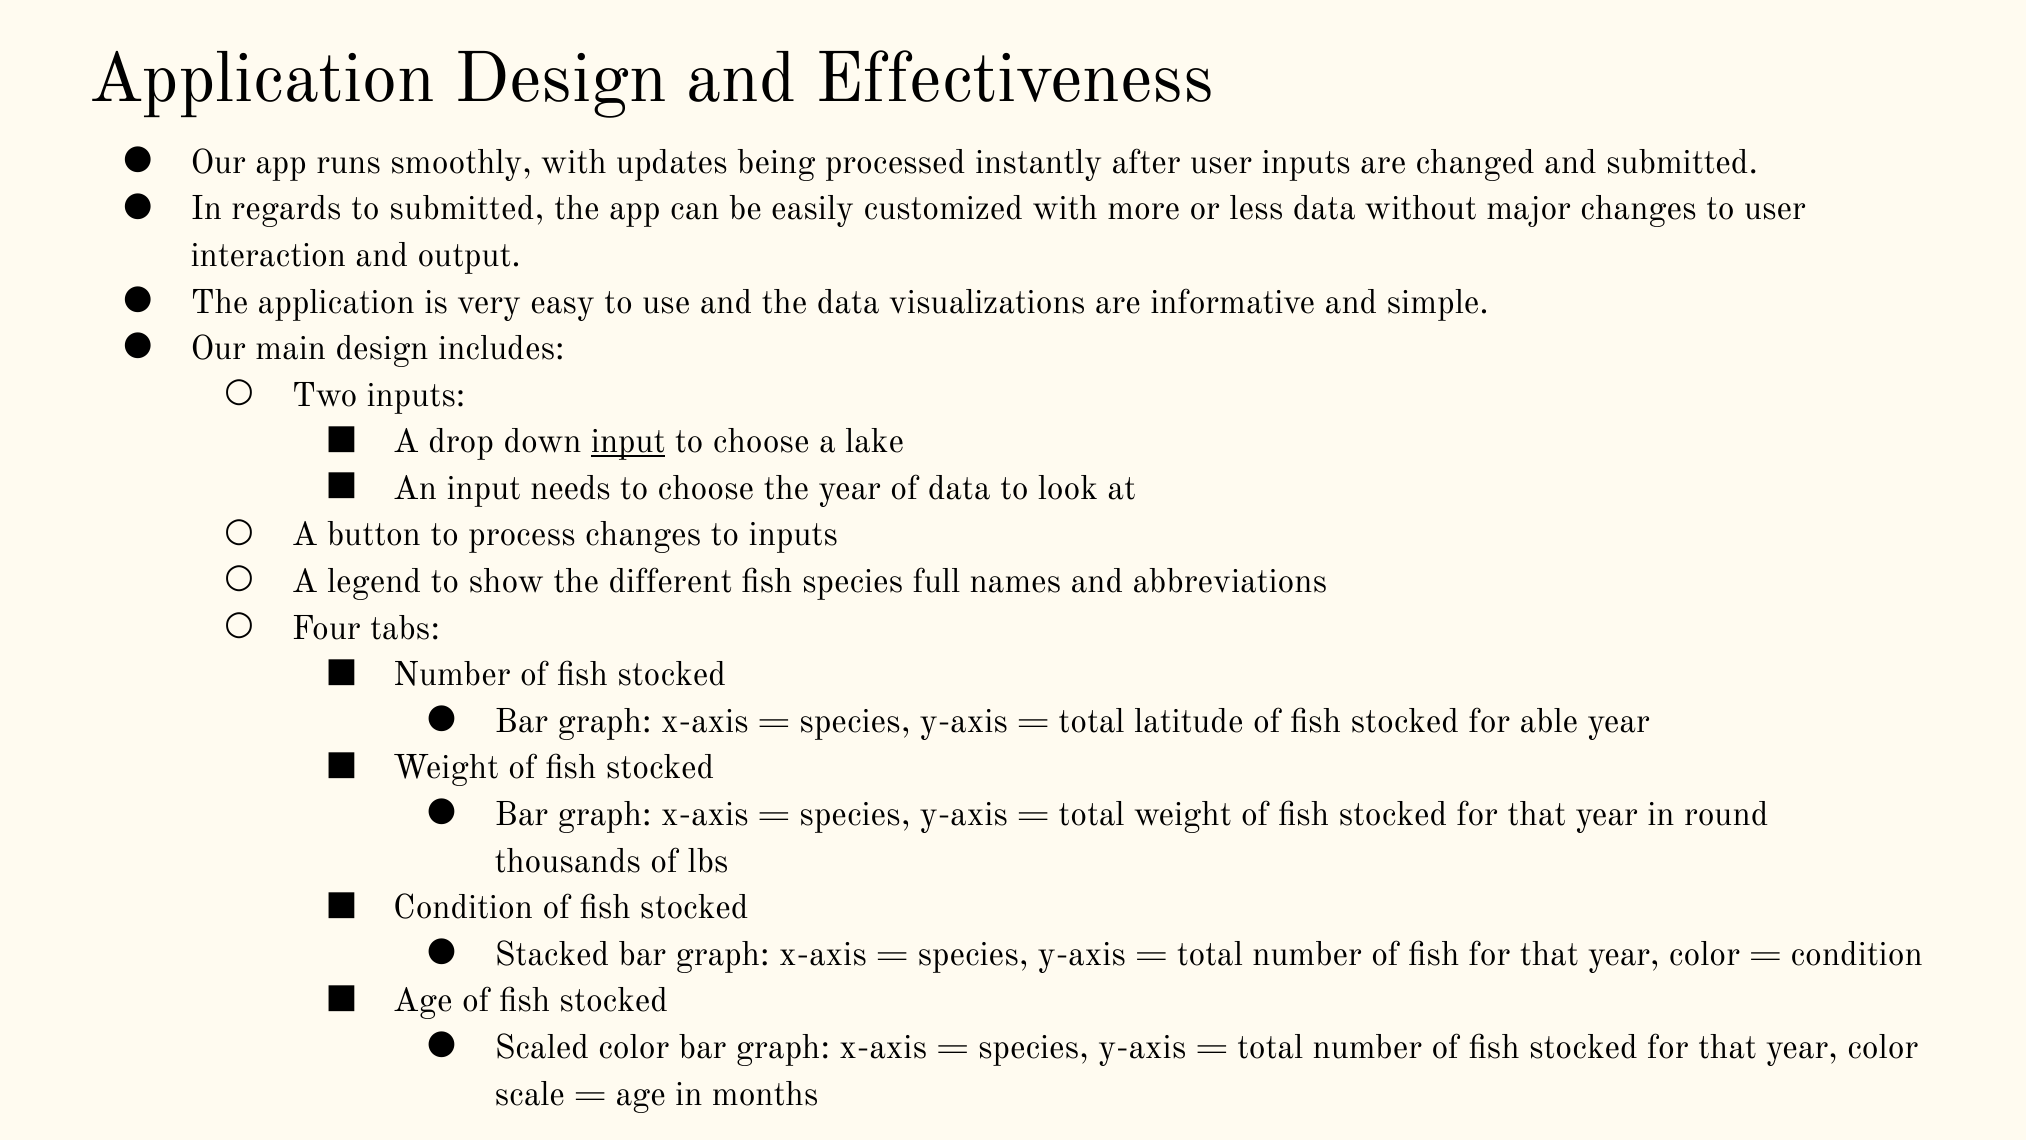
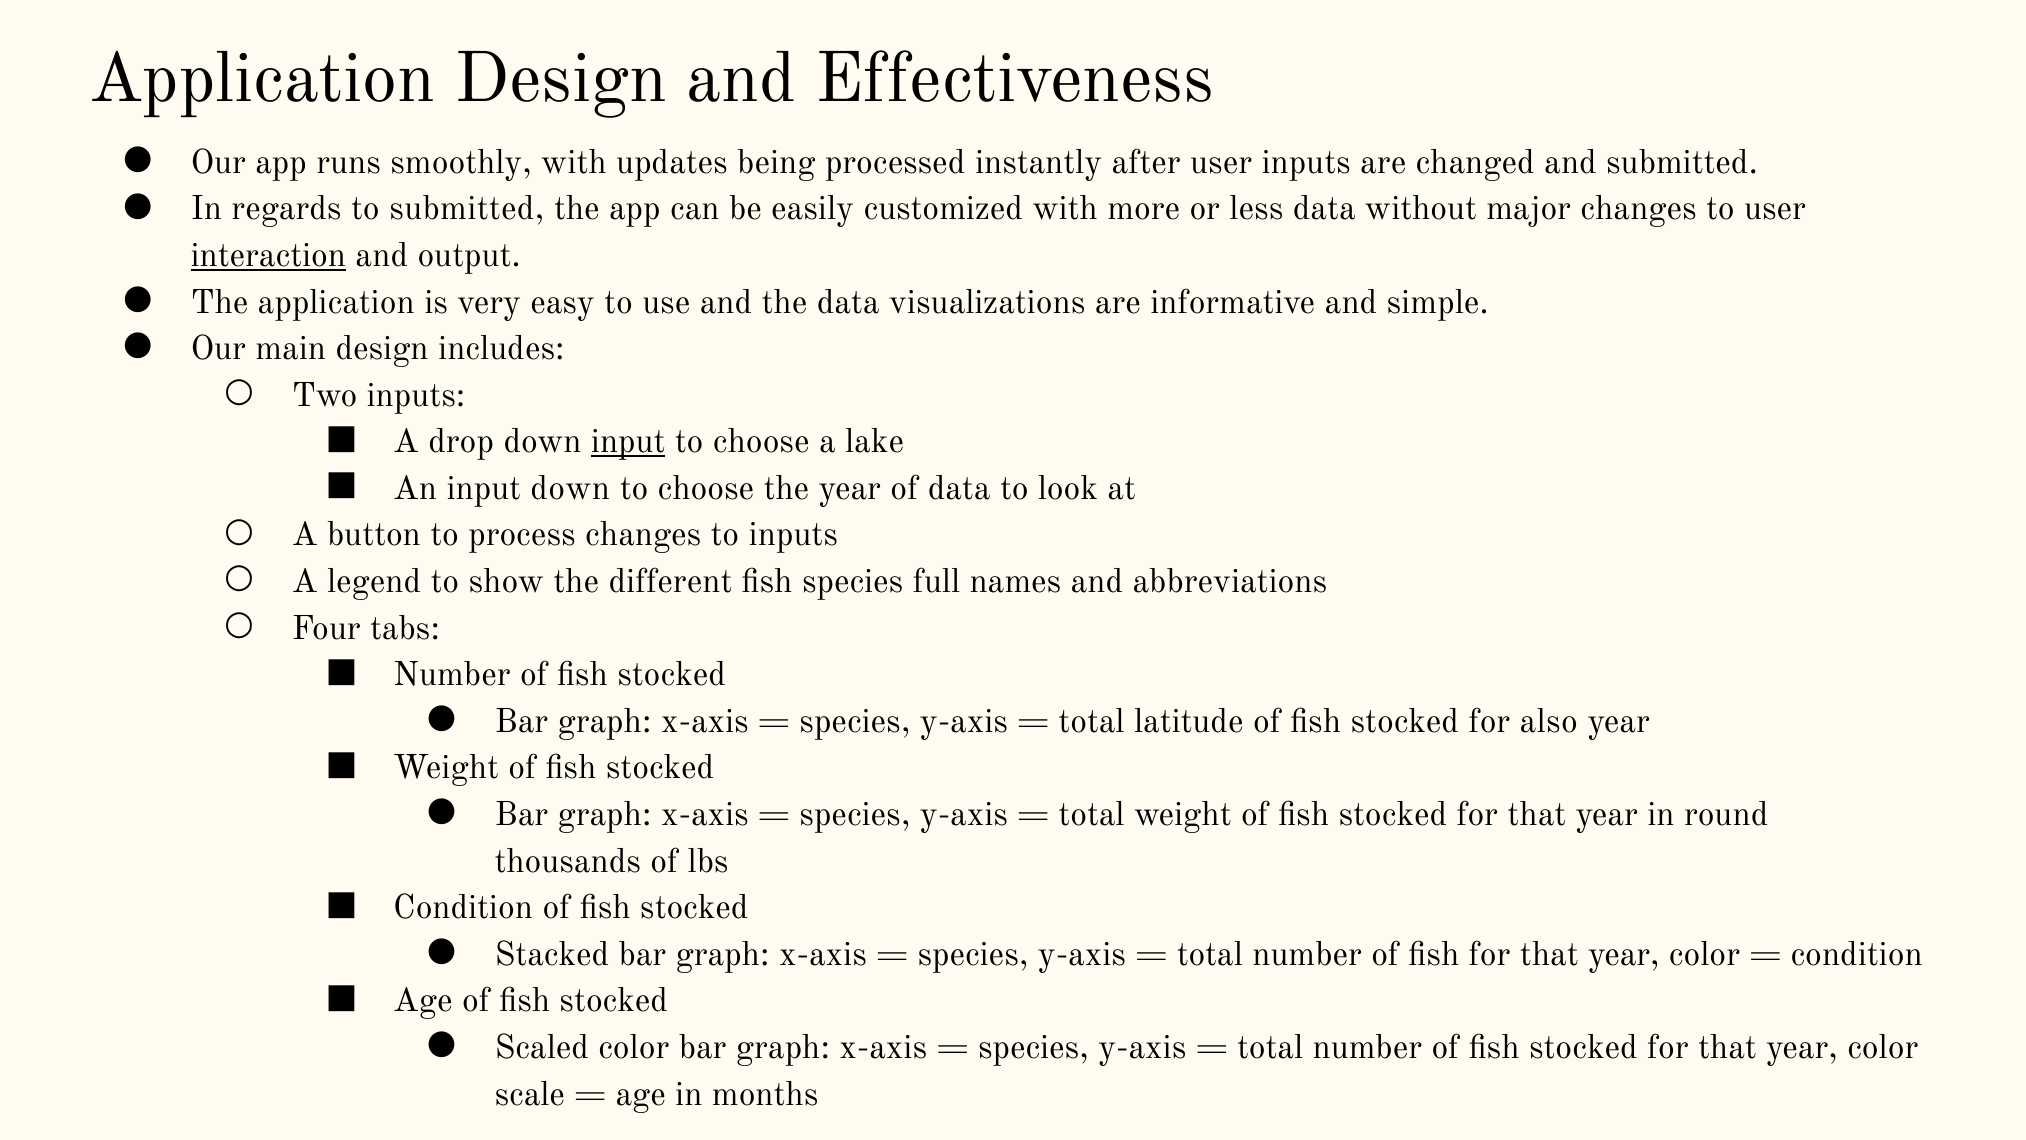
interaction underline: none -> present
input needs: needs -> down
able: able -> also
